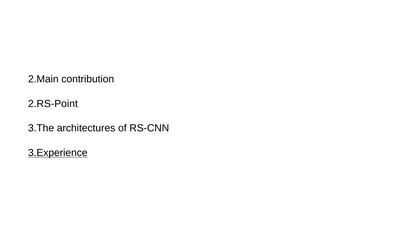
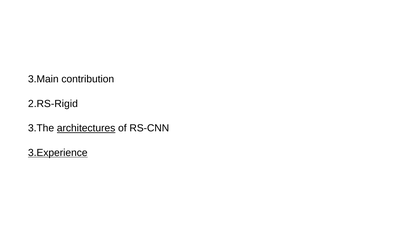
2.Main: 2.Main -> 3.Main
2.RS-Point: 2.RS-Point -> 2.RS-Rigid
architectures underline: none -> present
